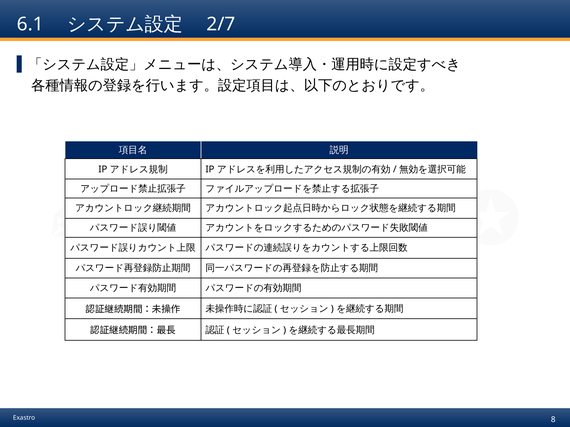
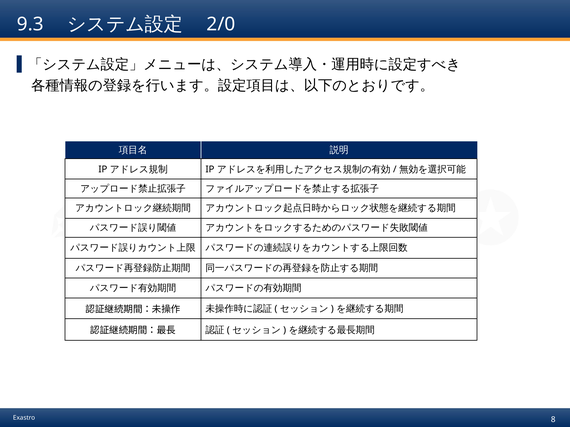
6.1: 6.1 -> 9.3
2/7: 2/7 -> 2/0
